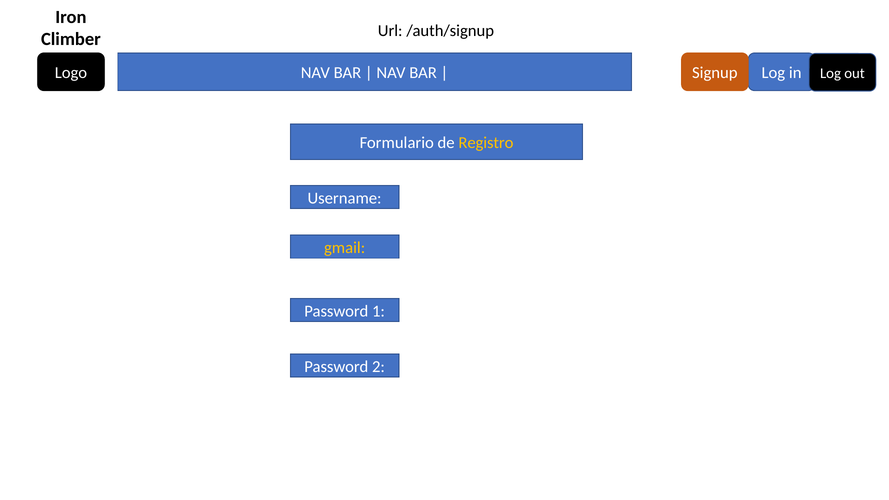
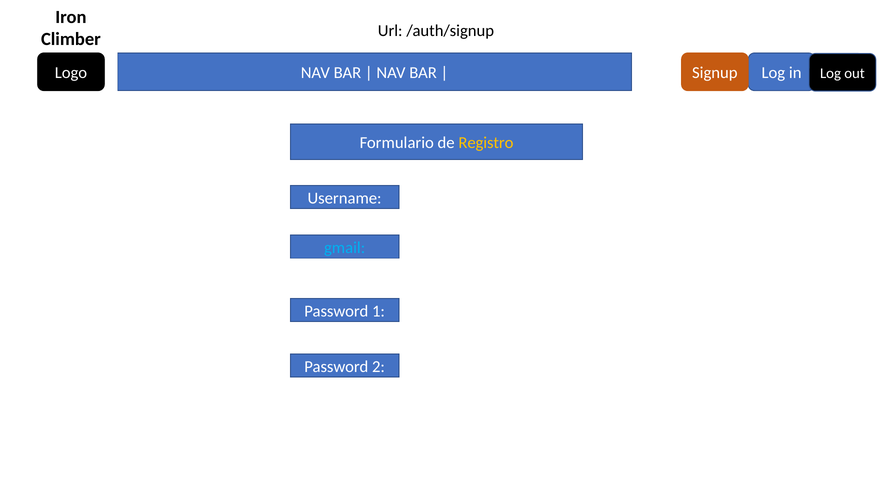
gmail colour: yellow -> light blue
